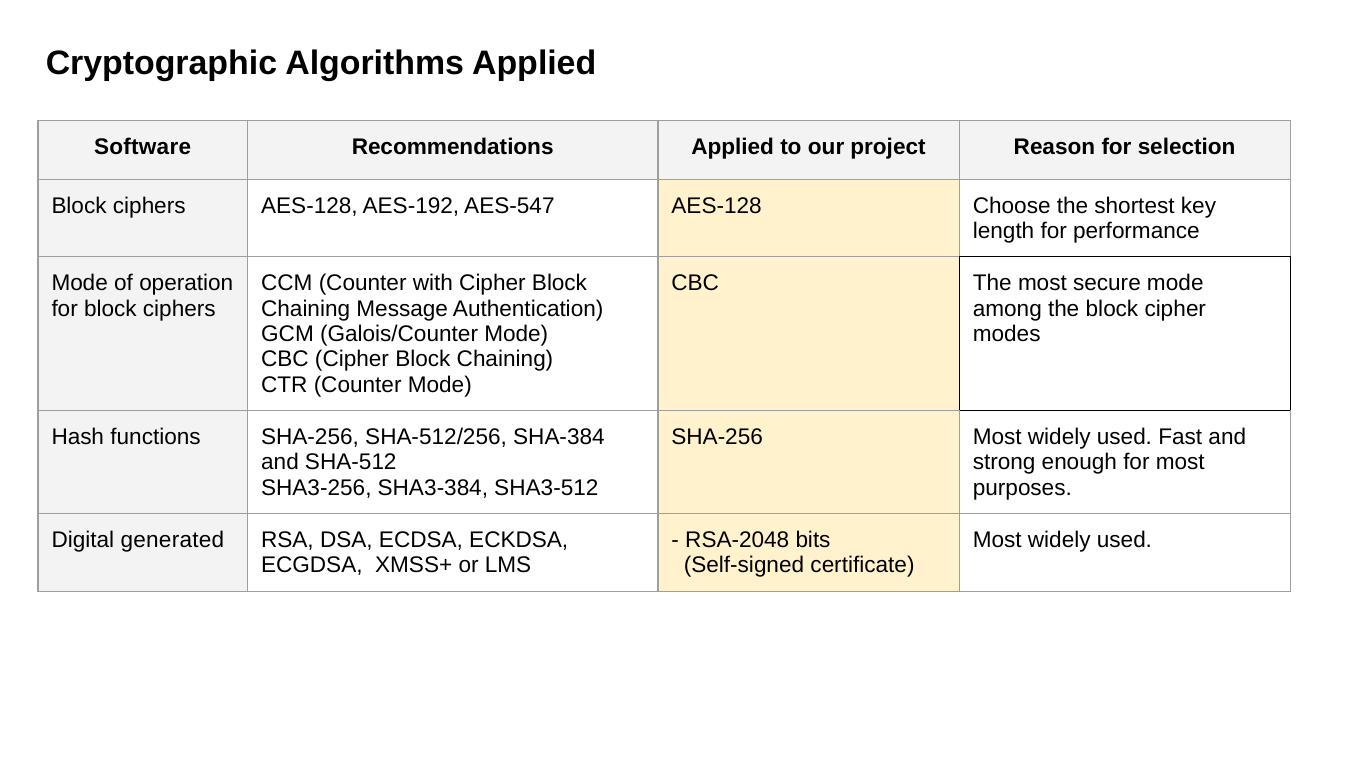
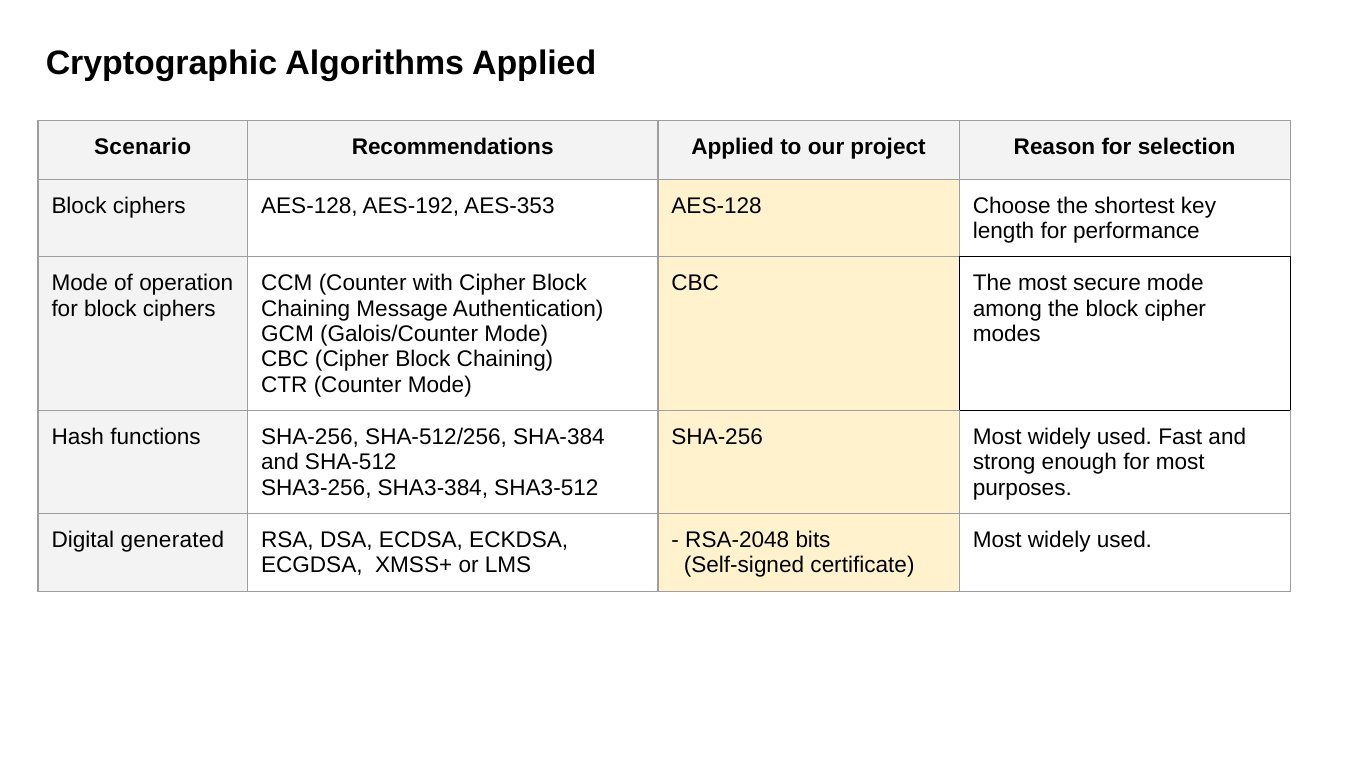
Software: Software -> Scenario
AES-547: AES-547 -> AES-353
